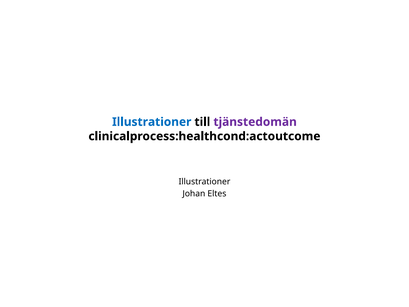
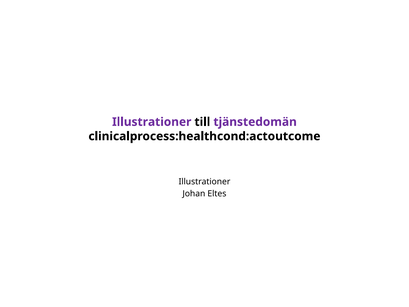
Illustrationer at (152, 122) colour: blue -> purple
